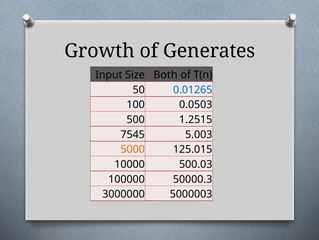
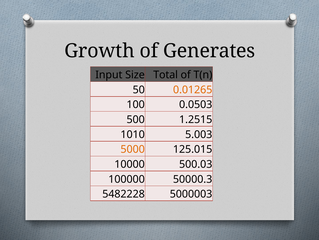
Both: Both -> Total
0.01265 colour: blue -> orange
7545: 7545 -> 1010
3000000: 3000000 -> 5482228
